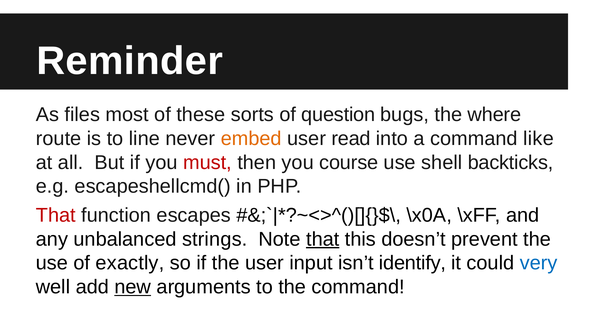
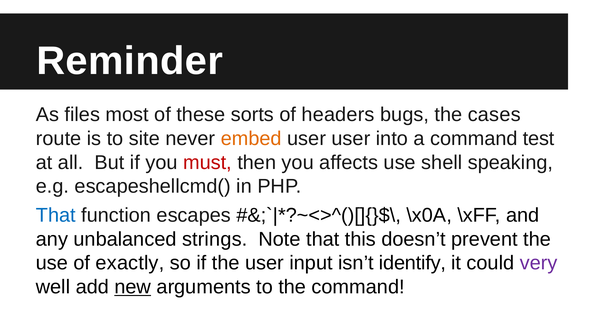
question: question -> headers
where: where -> cases
line: line -> site
user read: read -> user
like: like -> test
course: course -> affects
backticks: backticks -> speaking
That at (56, 216) colour: red -> blue
that at (323, 239) underline: present -> none
very colour: blue -> purple
